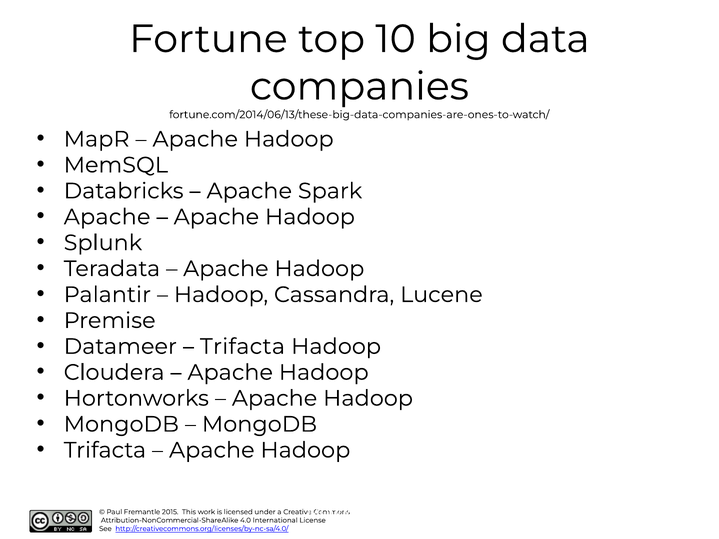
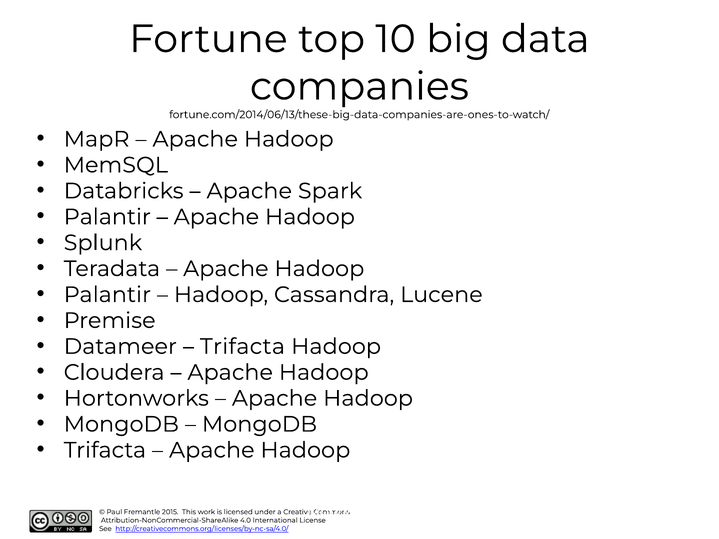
Apache at (107, 217): Apache -> Palantir
